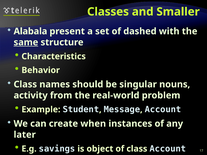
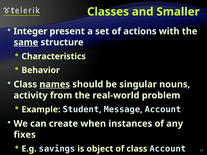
Alabala: Alabala -> Integer
dashed: dashed -> actions
names underline: none -> present
later: later -> fixes
